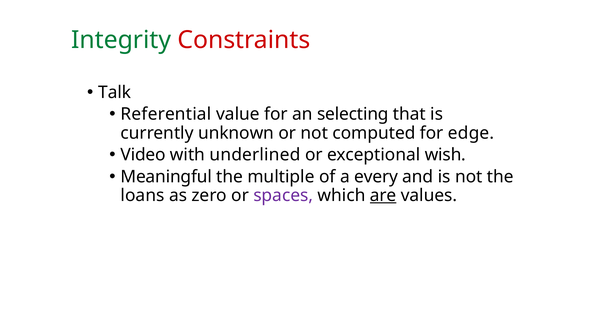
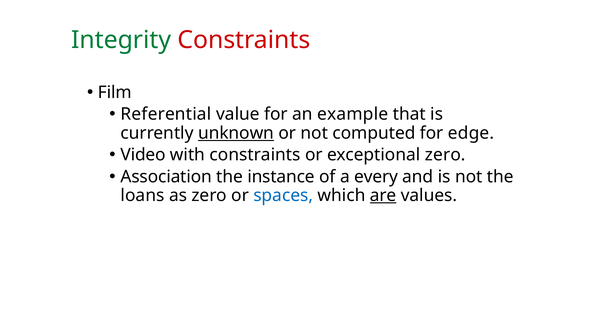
Talk: Talk -> Film
selecting: selecting -> example
unknown underline: none -> present
with underlined: underlined -> constraints
exceptional wish: wish -> zero
Meaningful: Meaningful -> Association
multiple: multiple -> instance
spaces colour: purple -> blue
